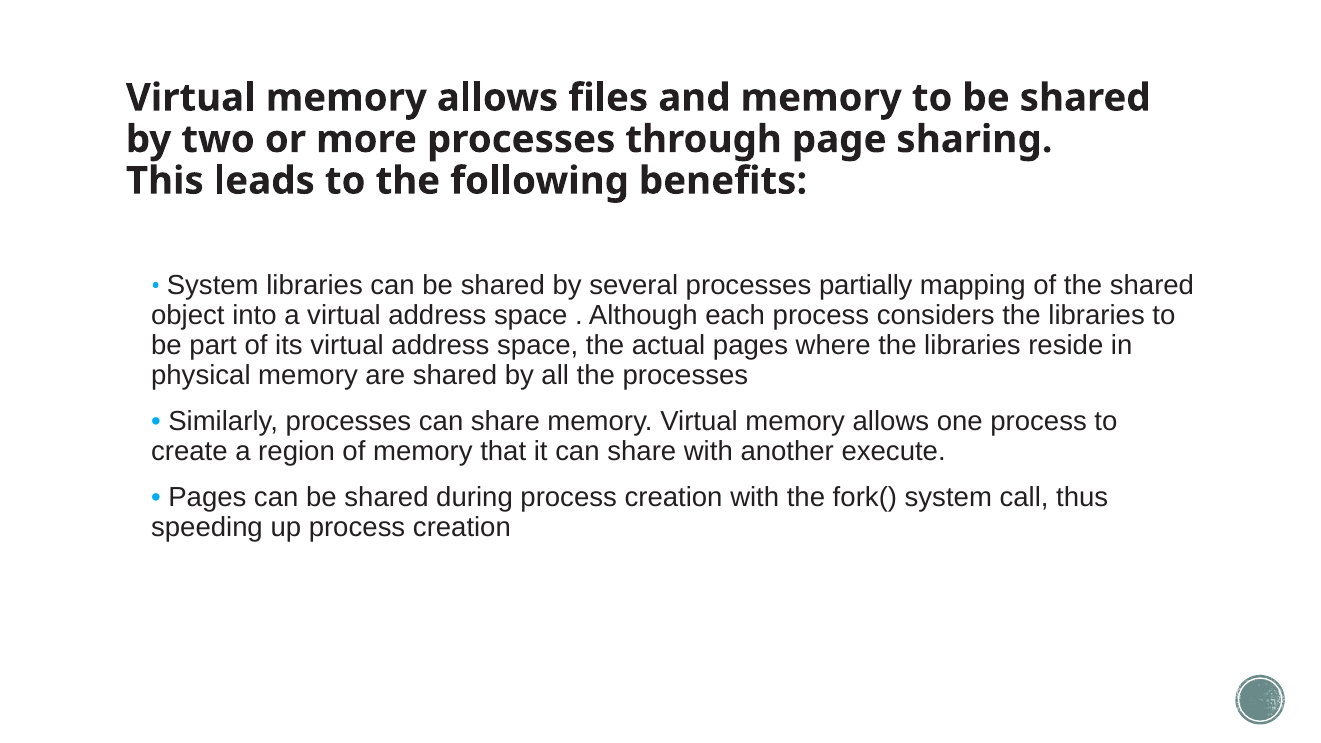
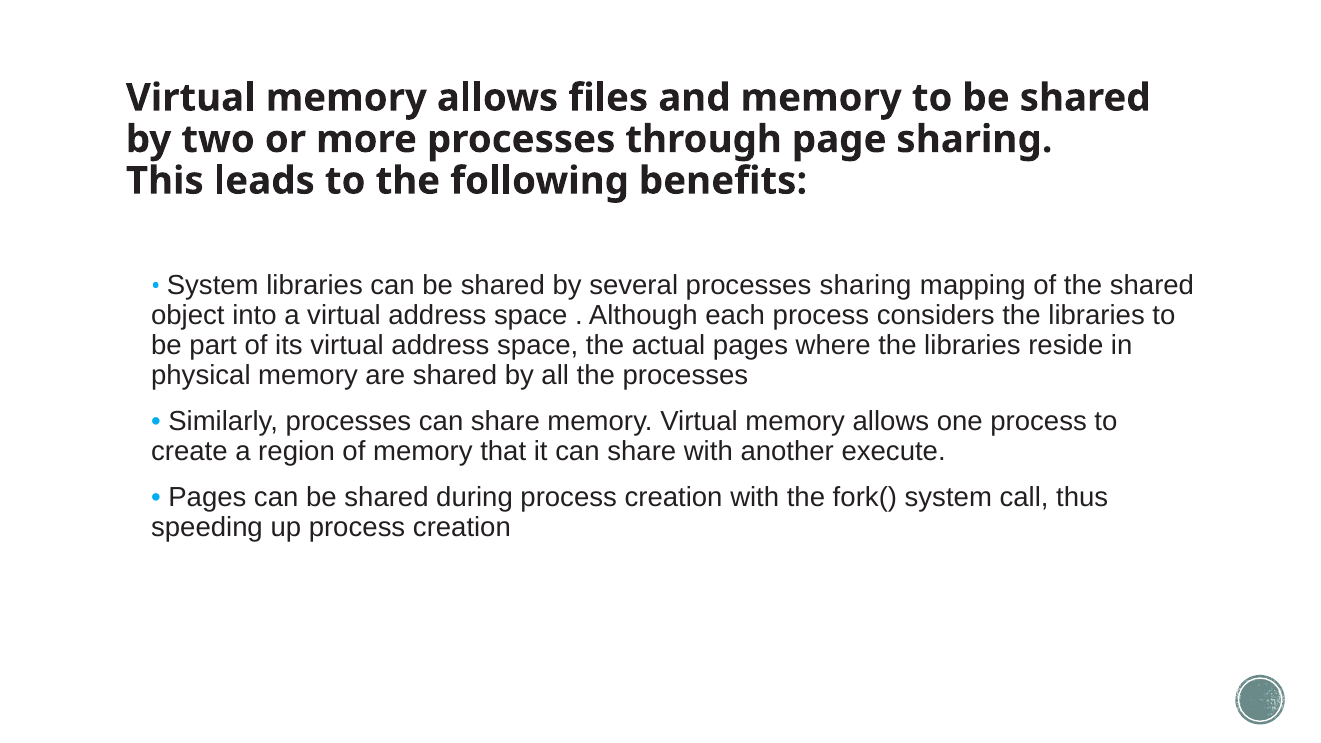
processes partially: partially -> sharing
